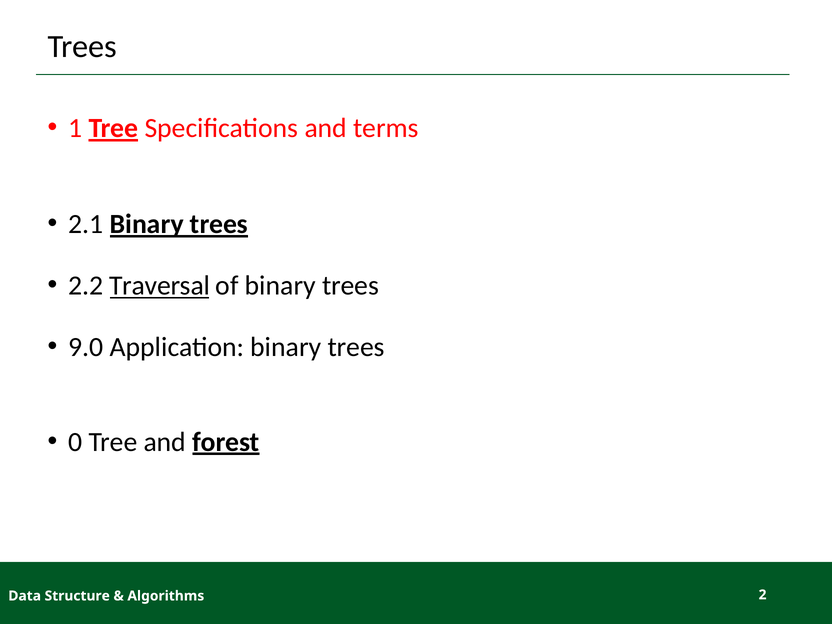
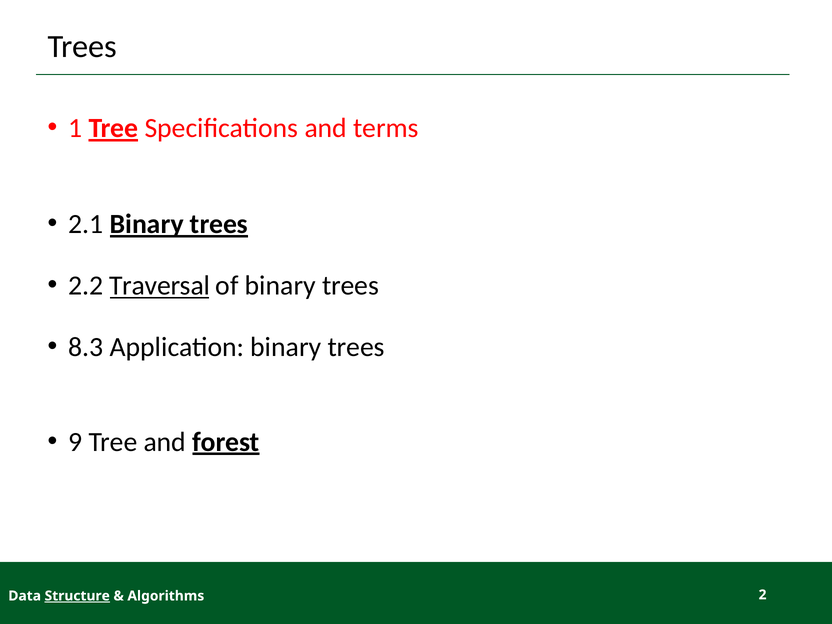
9.0: 9.0 -> 8.3
0: 0 -> 9
Structure underline: none -> present
